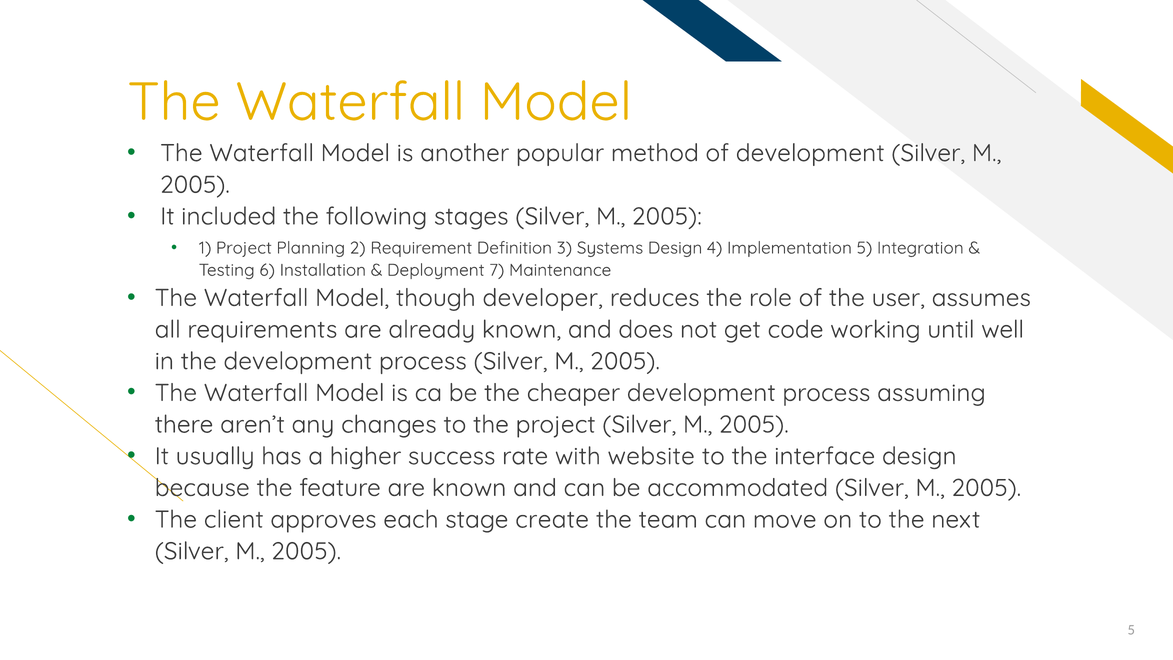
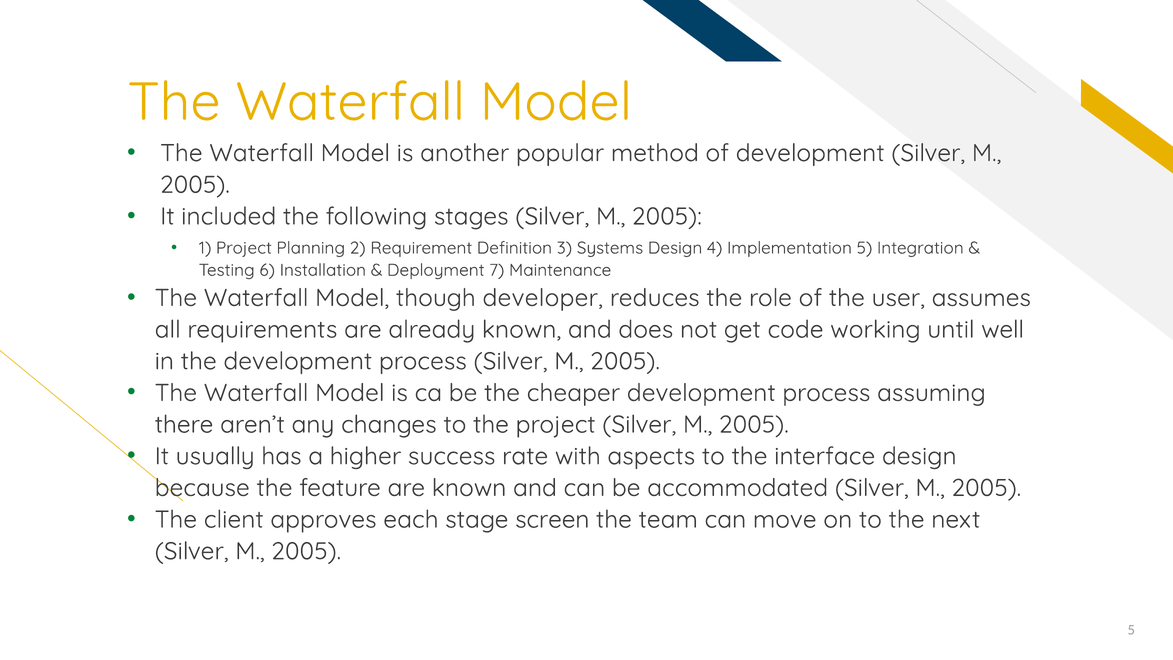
website: website -> aspects
create: create -> screen
